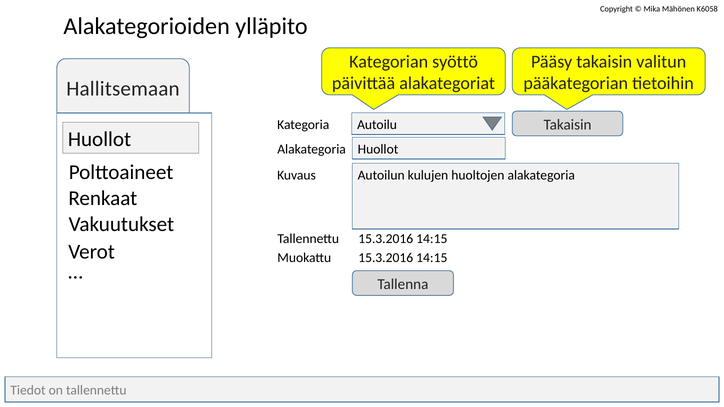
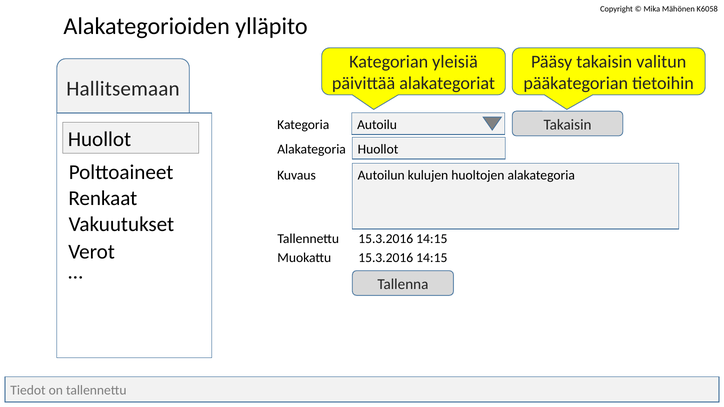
syöttö: syöttö -> yleisiä
